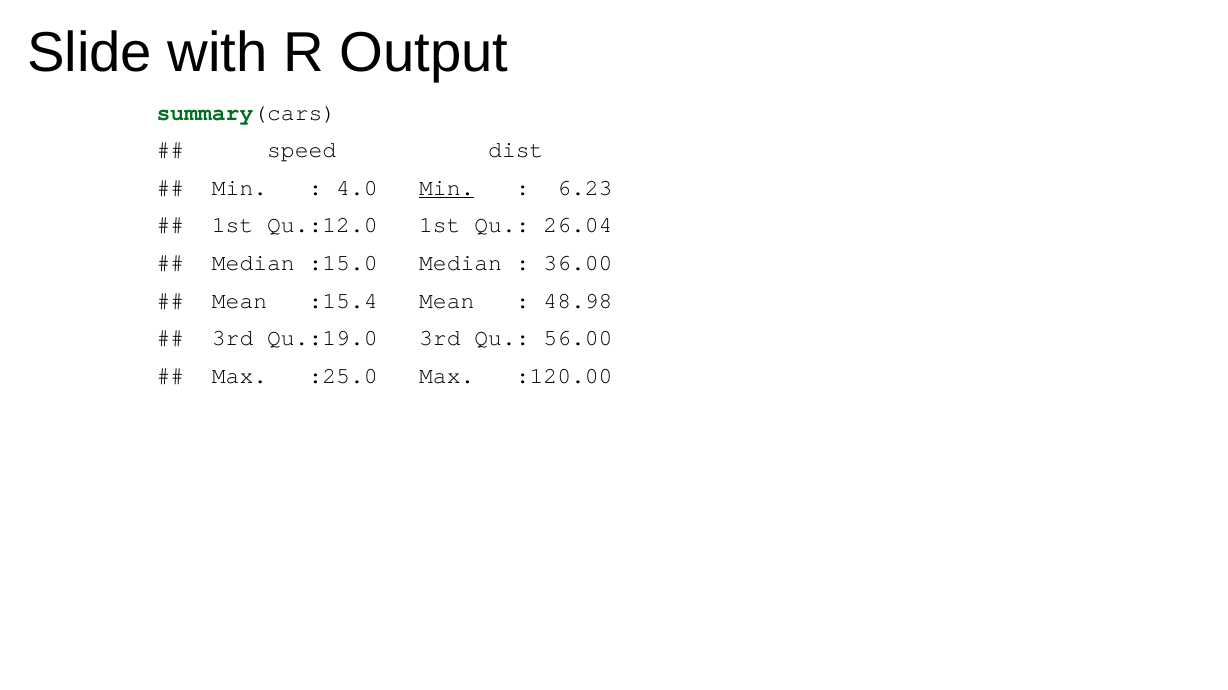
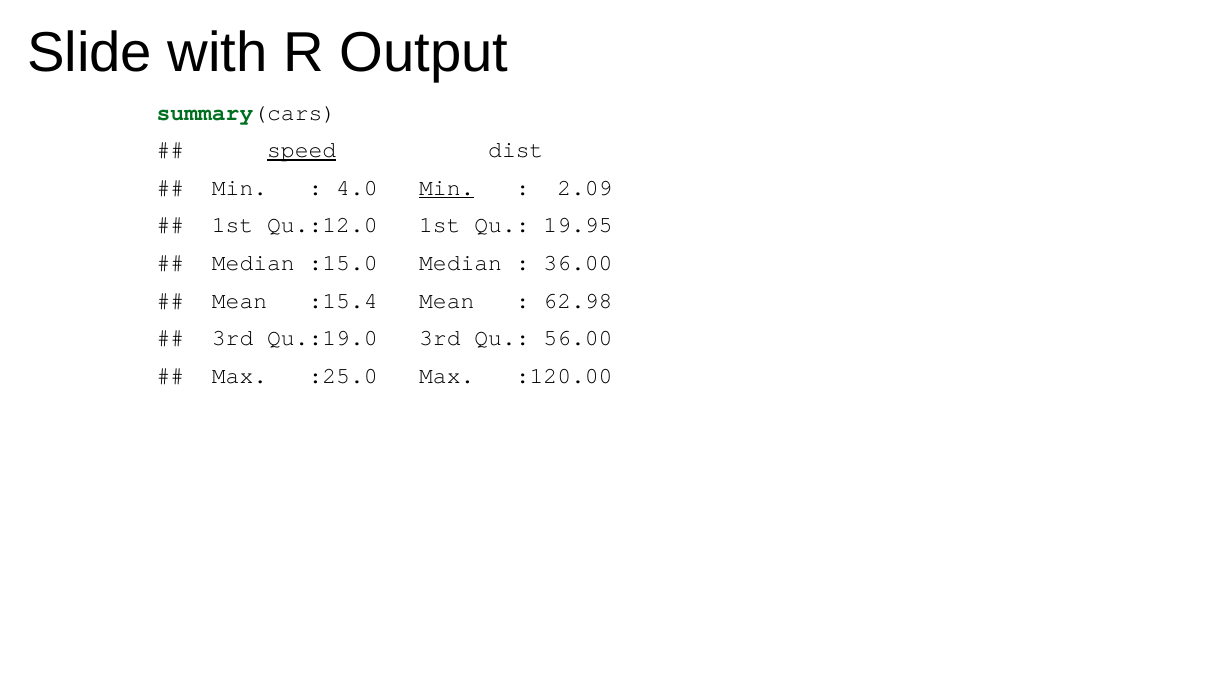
speed underline: none -> present
6.23: 6.23 -> 2.09
26.04: 26.04 -> 19.95
48.98: 48.98 -> 62.98
